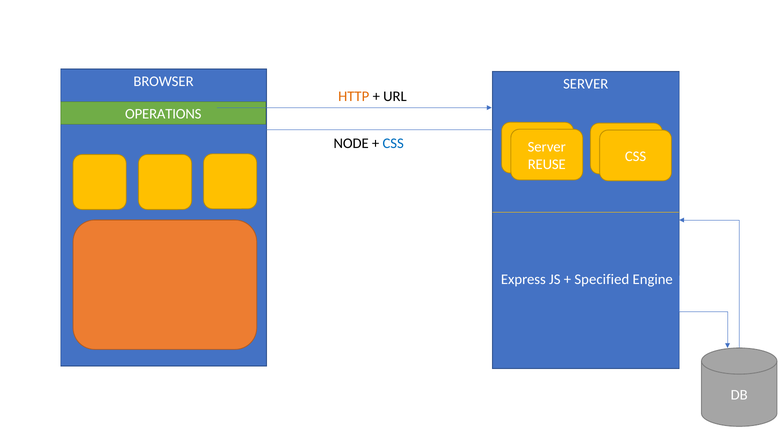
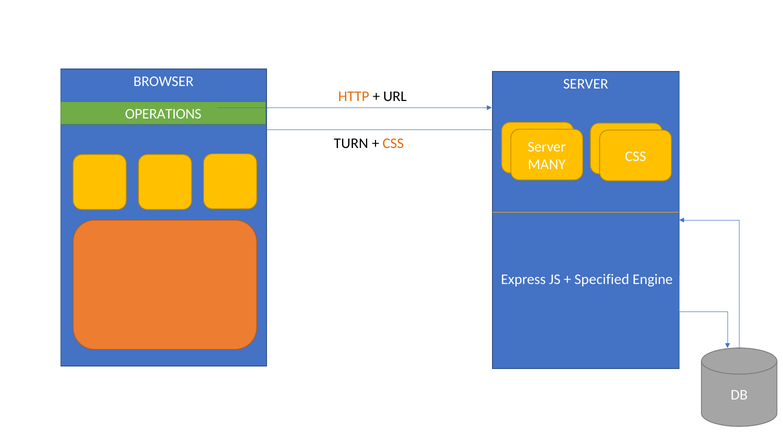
NODE: NODE -> TURN
CSS at (393, 144) colour: blue -> orange
REUSE: REUSE -> MANY
